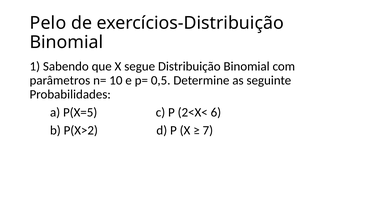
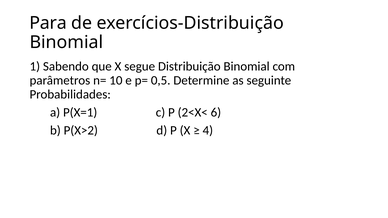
Pelo: Pelo -> Para
P(X=5: P(X=5 -> P(X=1
7: 7 -> 4
